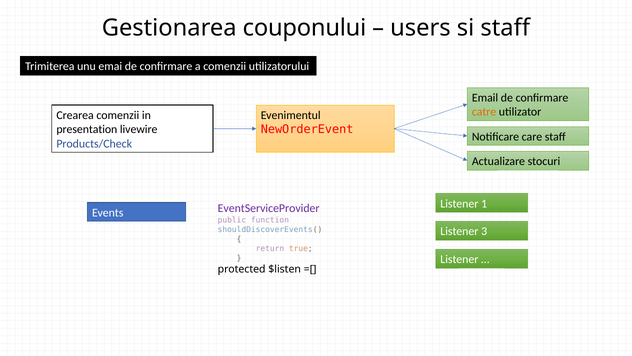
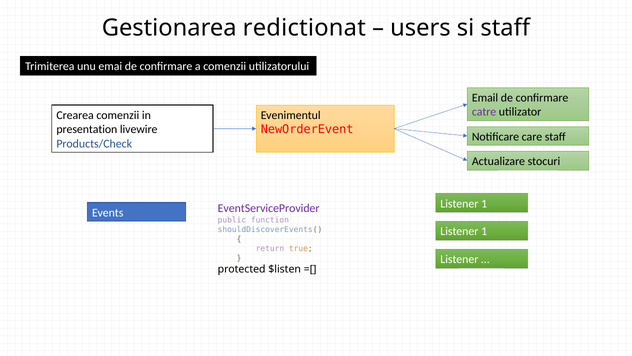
couponului: couponului -> redictionat
catre colour: orange -> purple
3 at (484, 231): 3 -> 1
